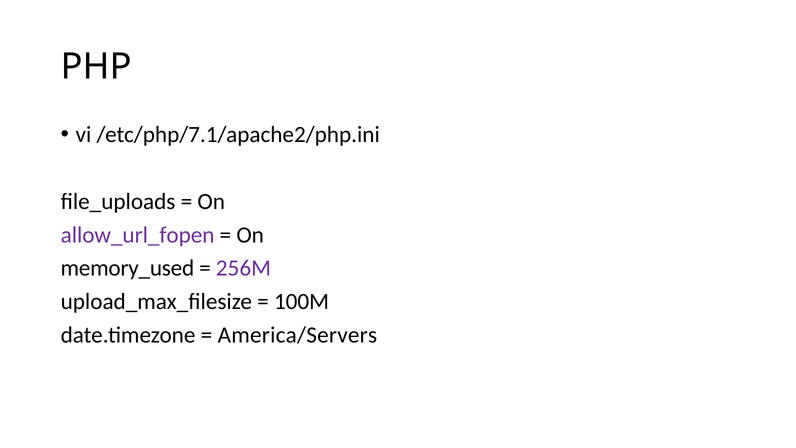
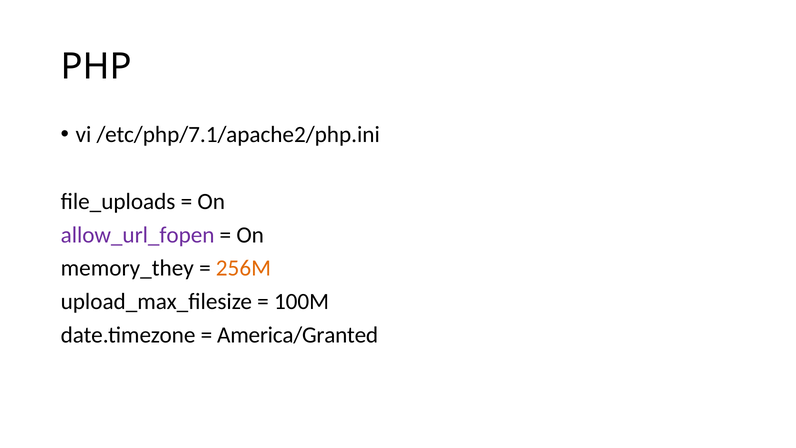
memory_used: memory_used -> memory_they
256M colour: purple -> orange
America/Servers: America/Servers -> America/Granted
